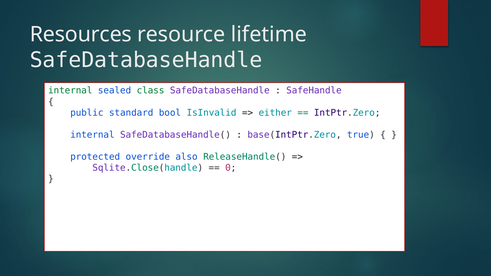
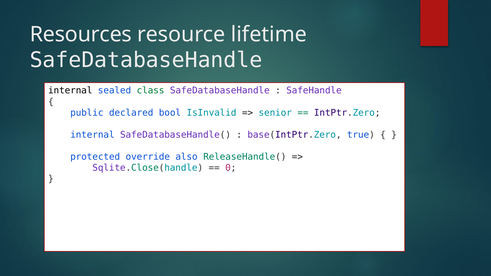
internal at (70, 91) colour: green -> black
standard: standard -> declared
either: either -> senior
